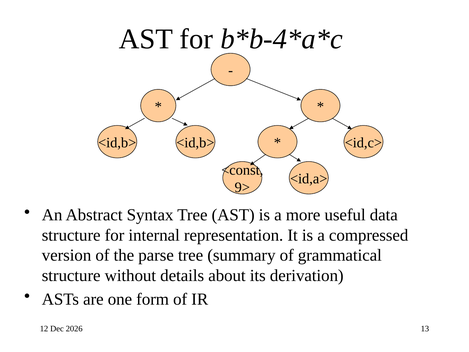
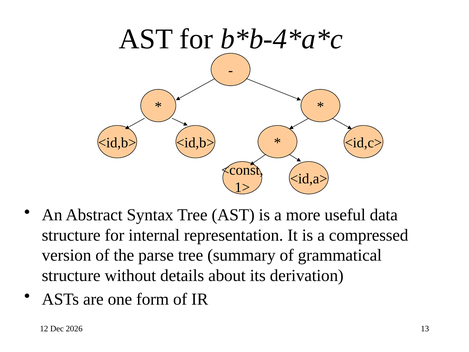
9>: 9> -> 1>
